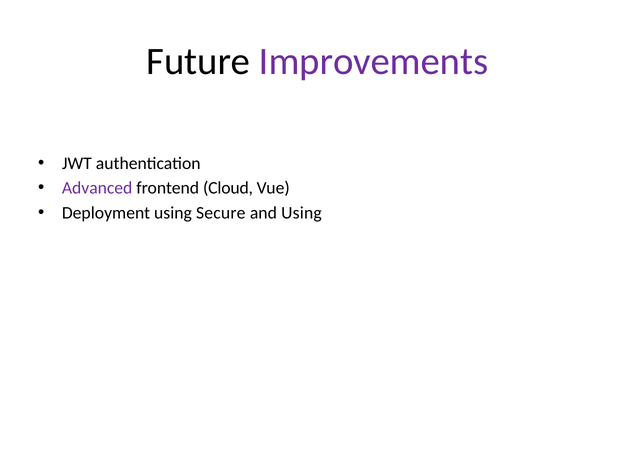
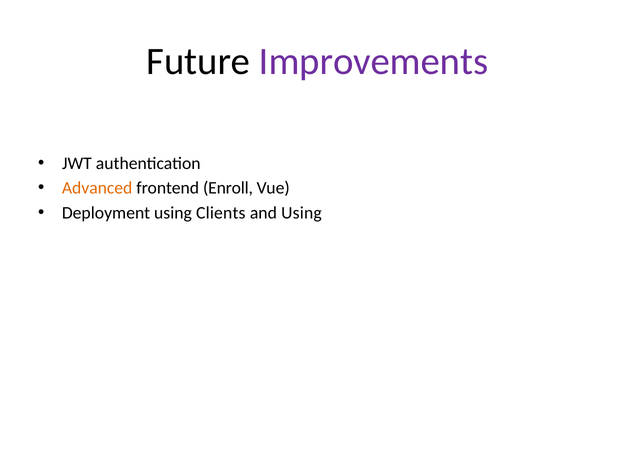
Advanced colour: purple -> orange
Cloud: Cloud -> Enroll
Secure: Secure -> Clients
